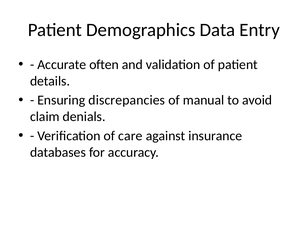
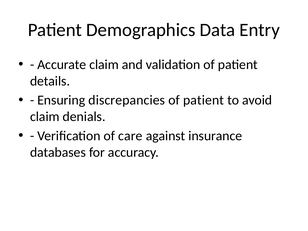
Accurate often: often -> claim
manual at (204, 100): manual -> patient
